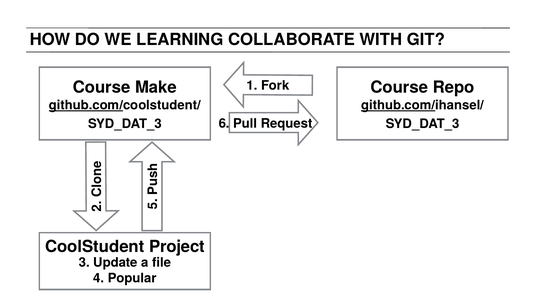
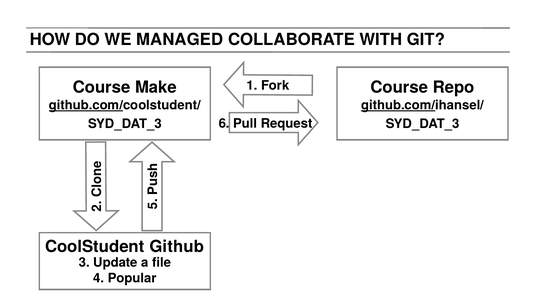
LEARNING: LEARNING -> MANAGED
Project: Project -> Github
